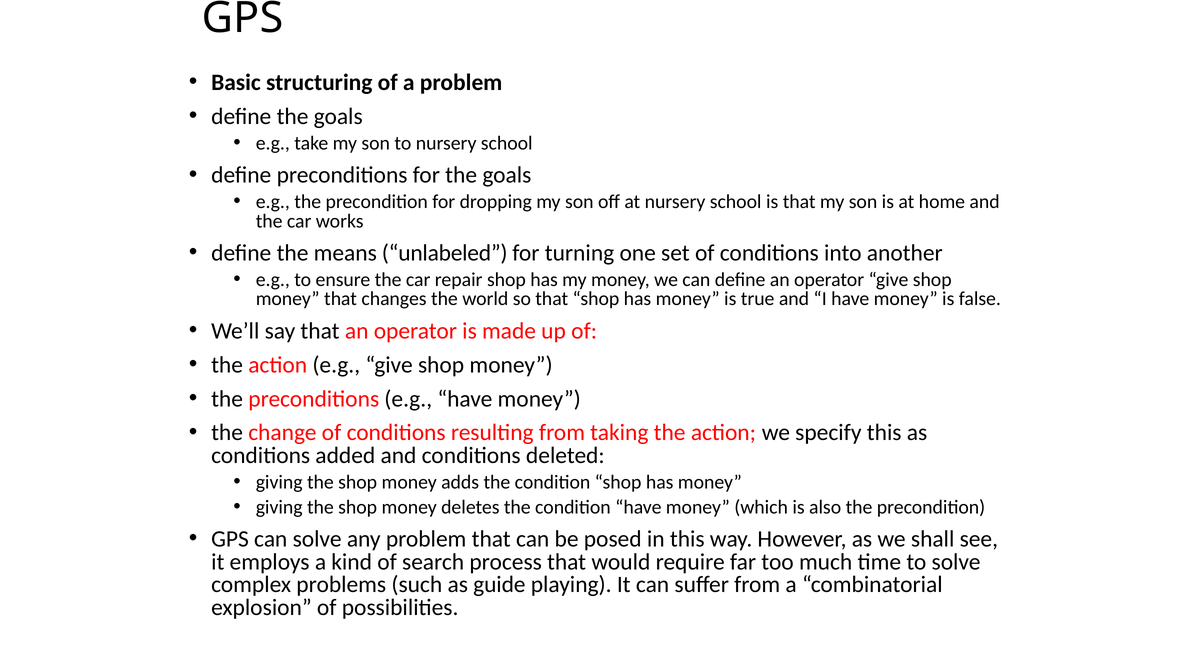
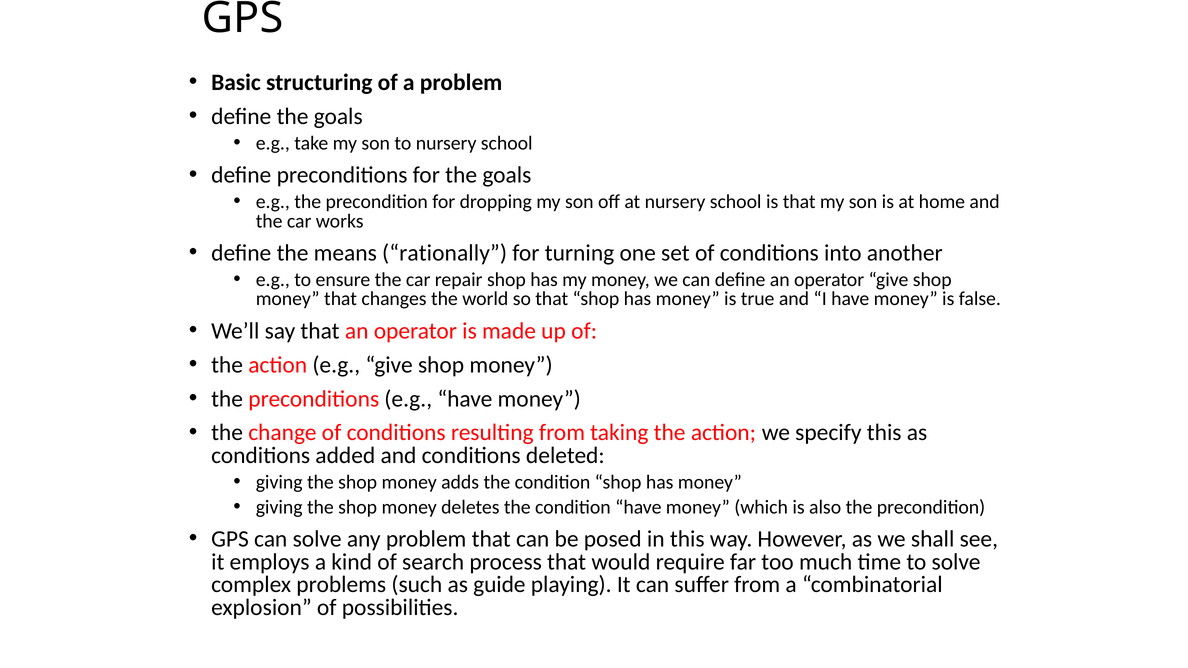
unlabeled: unlabeled -> rationally
